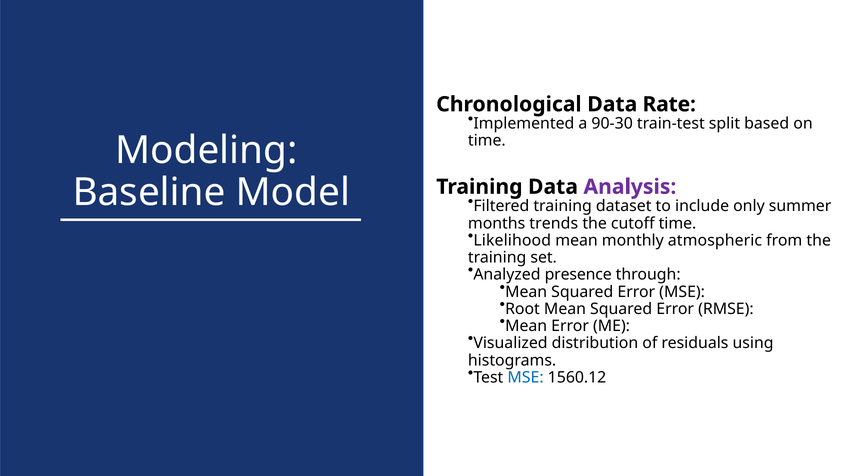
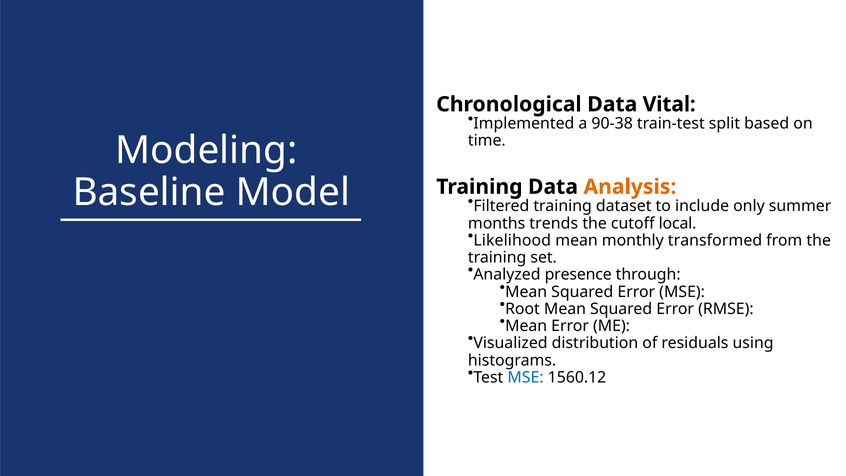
Rate: Rate -> Vital
90-30: 90-30 -> 90-38
Analysis colour: purple -> orange
cutoff time: time -> local
atmospheric: atmospheric -> transformed
